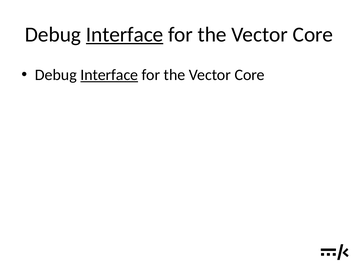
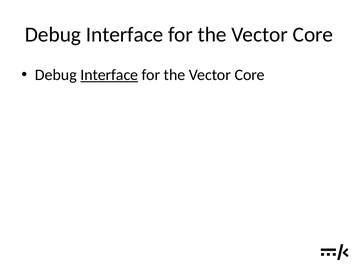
Interface at (125, 35) underline: present -> none
